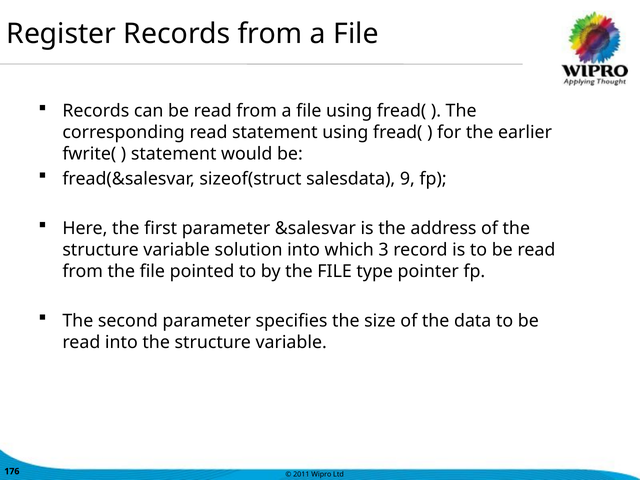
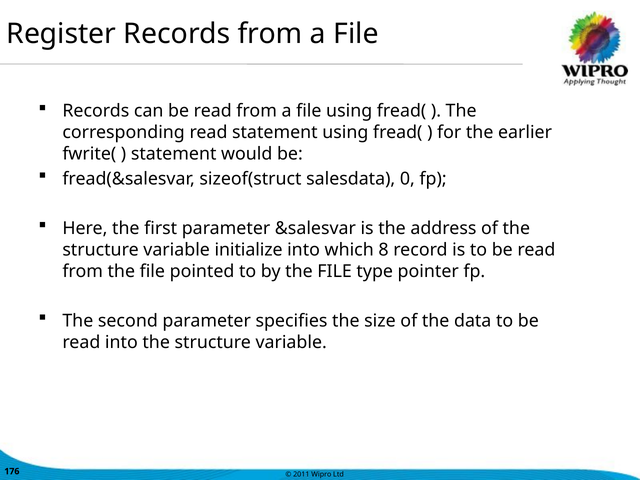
9: 9 -> 0
solution: solution -> initialize
3: 3 -> 8
